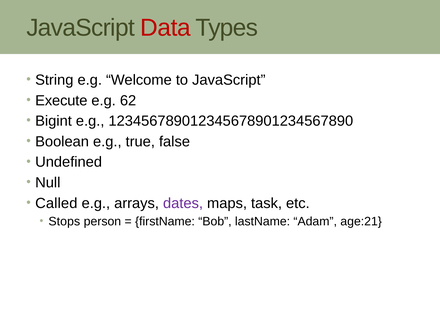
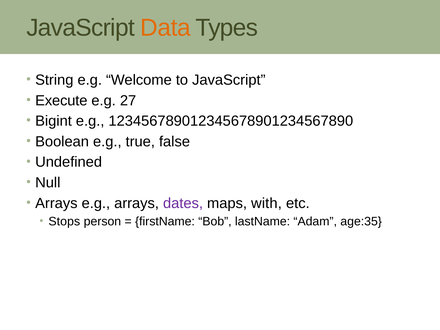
Data colour: red -> orange
62: 62 -> 27
Called at (56, 203): Called -> Arrays
task: task -> with
age:21: age:21 -> age:35
